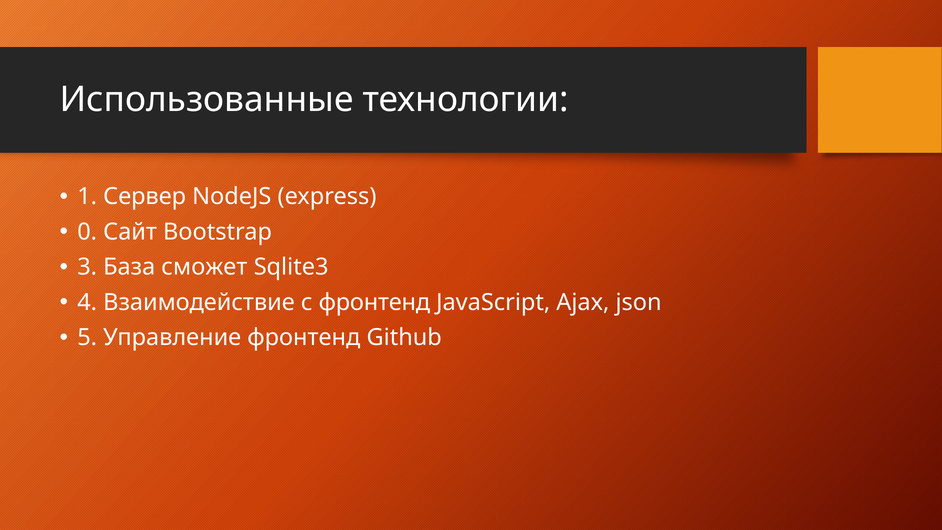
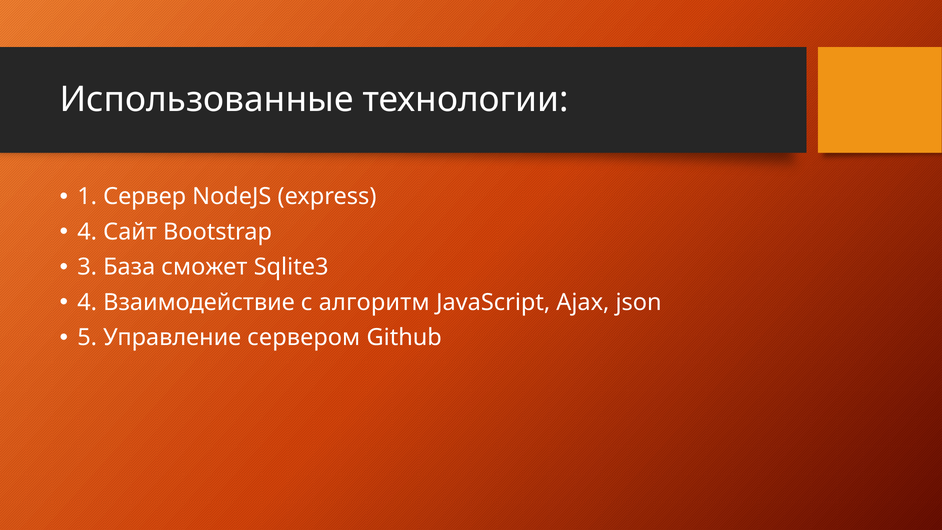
0 at (87, 232): 0 -> 4
с фронтенд: фронтенд -> алгоритм
Управление фронтенд: фронтенд -> сервером
